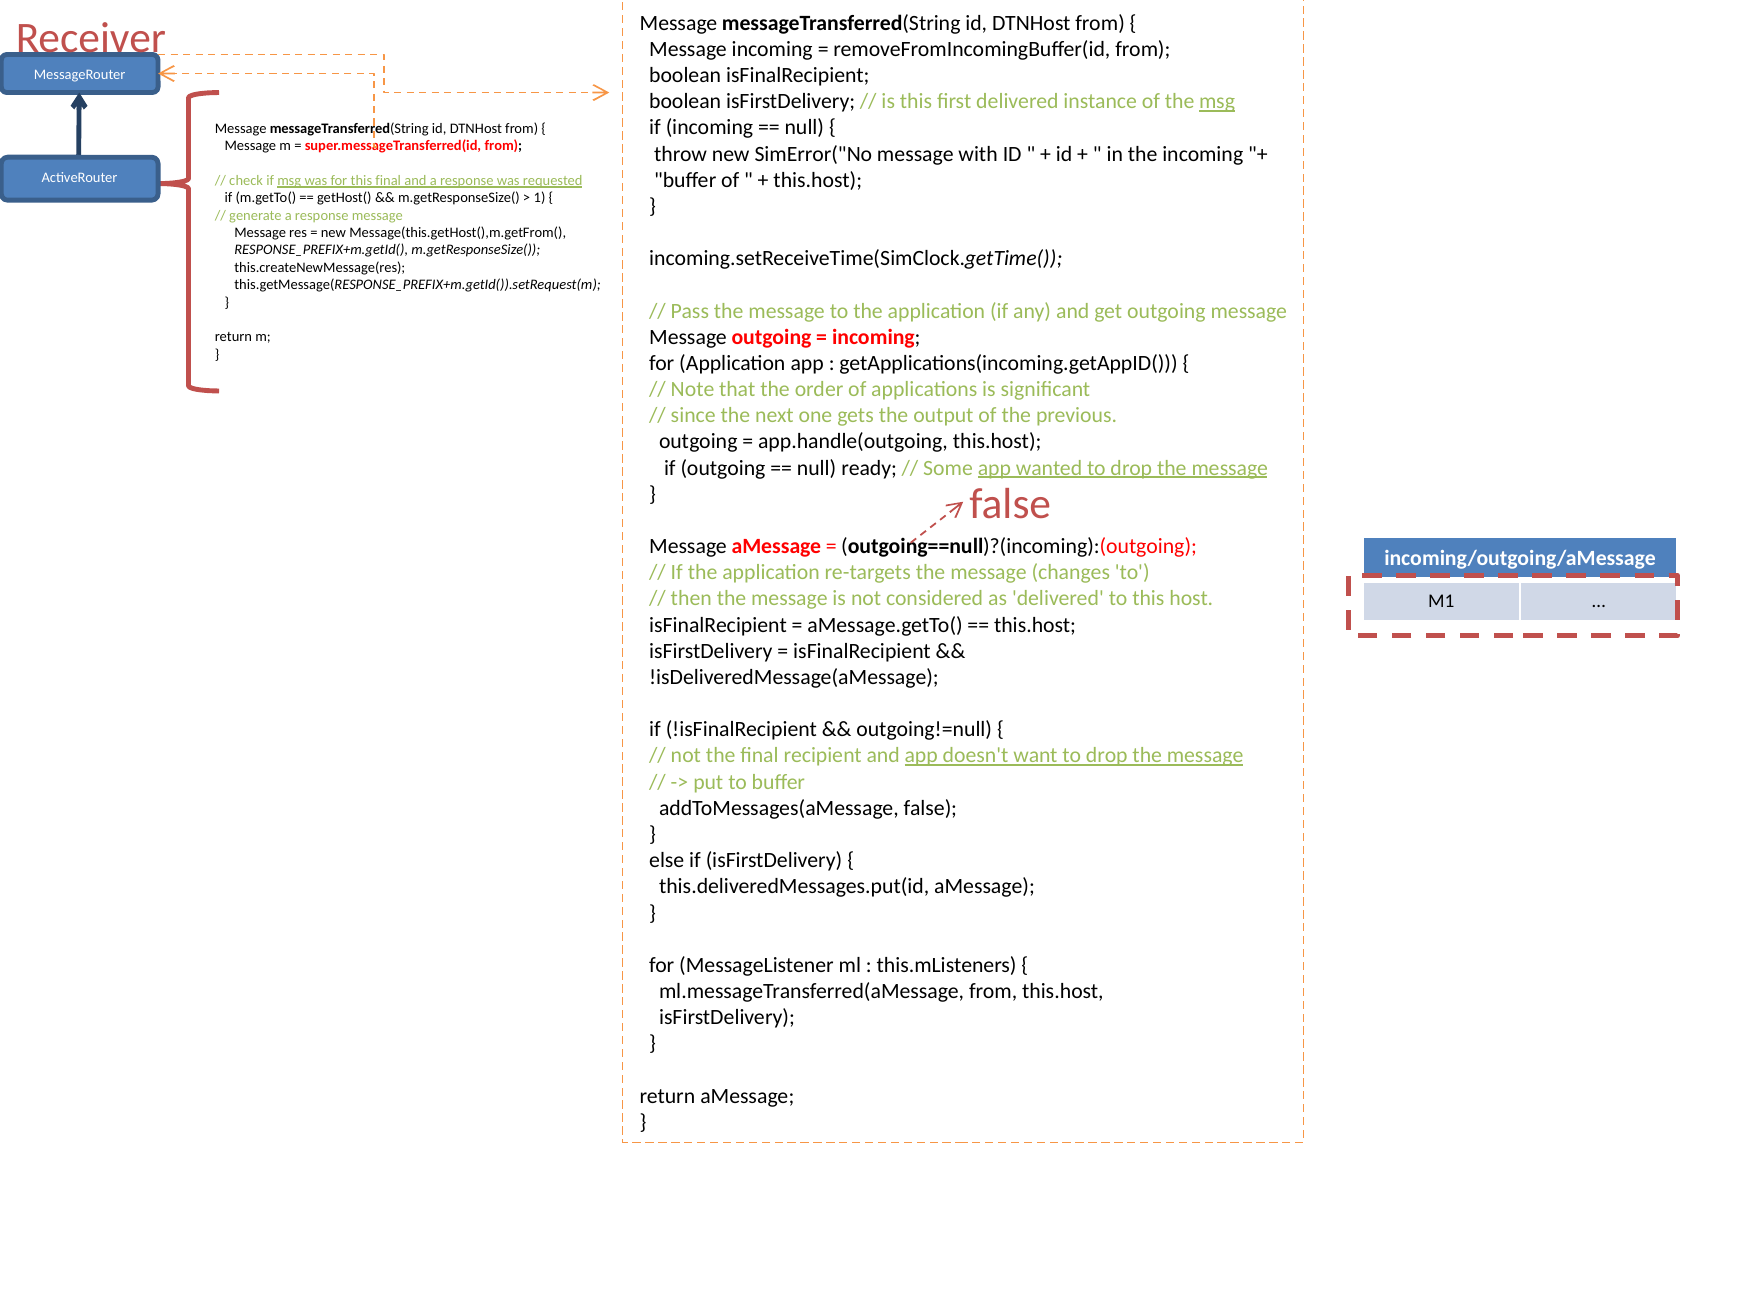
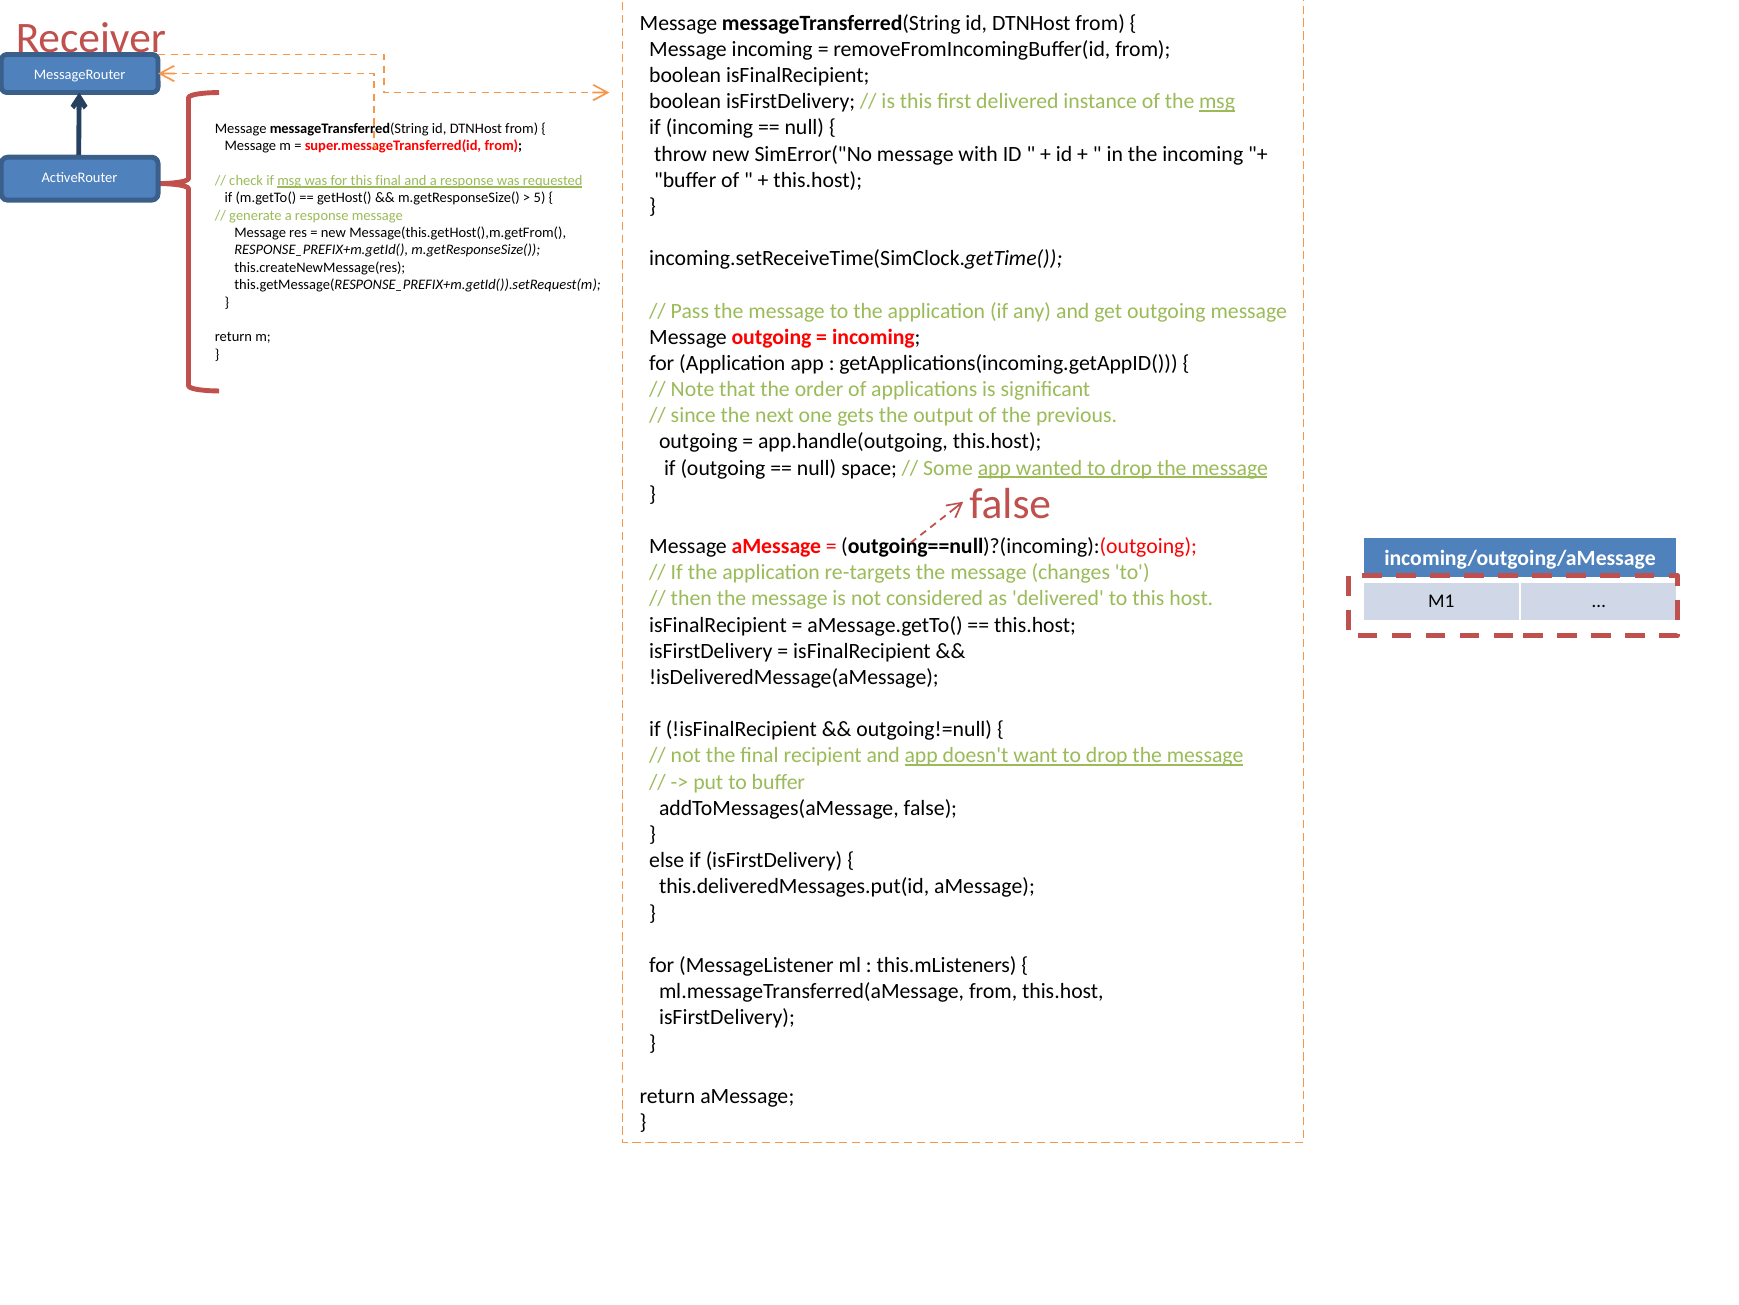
1: 1 -> 5
ready: ready -> space
